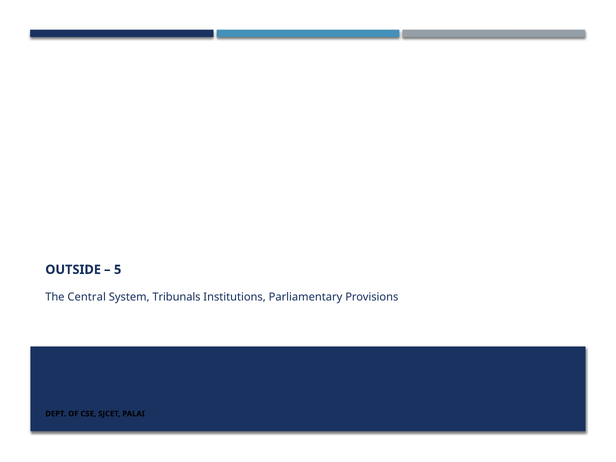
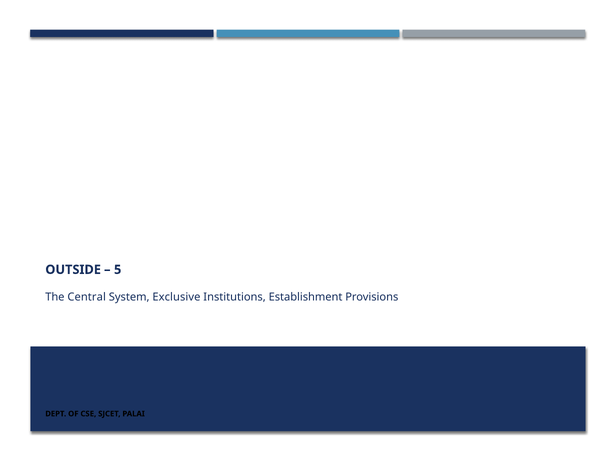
Tribunals: Tribunals -> Exclusive
Parliamentary: Parliamentary -> Establishment
